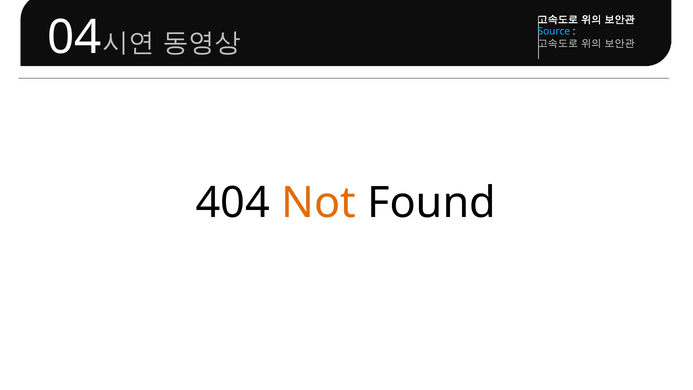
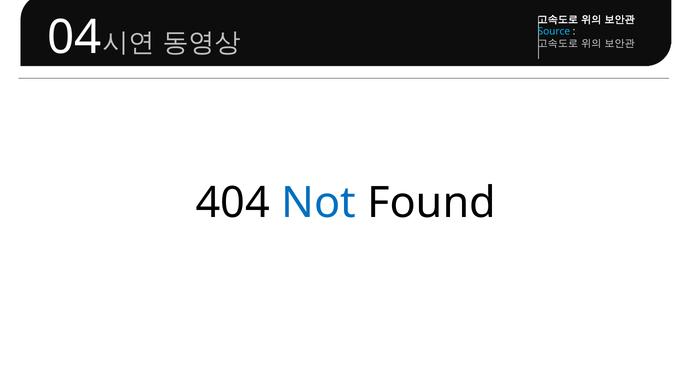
Not colour: orange -> blue
